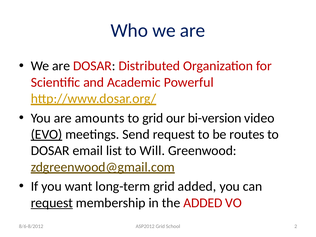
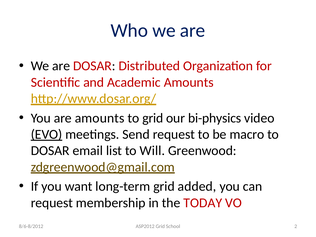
Academic Powerful: Powerful -> Amounts
bi-version: bi-version -> bi-physics
routes: routes -> macro
request at (52, 203) underline: present -> none
the ADDED: ADDED -> TODAY
